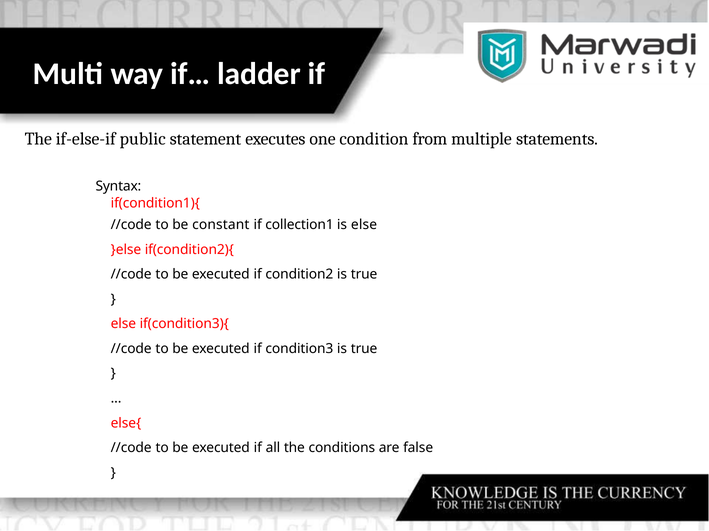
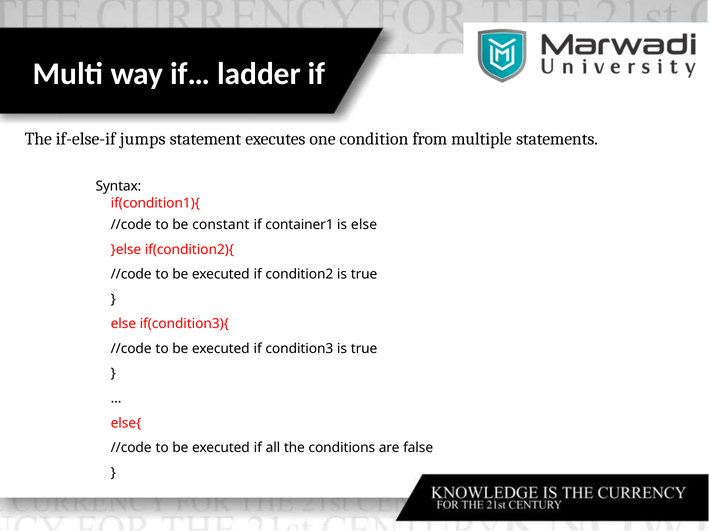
public: public -> jumps
collection1: collection1 -> container1
